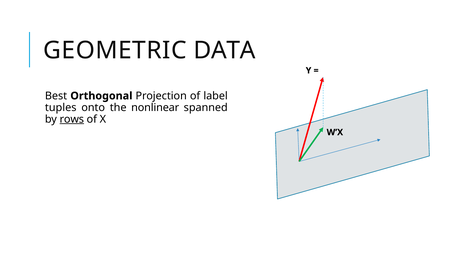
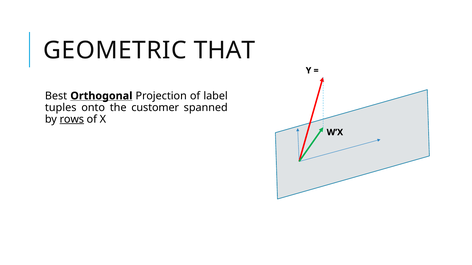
DATA: DATA -> THAT
Orthogonal underline: none -> present
nonlinear: nonlinear -> customer
